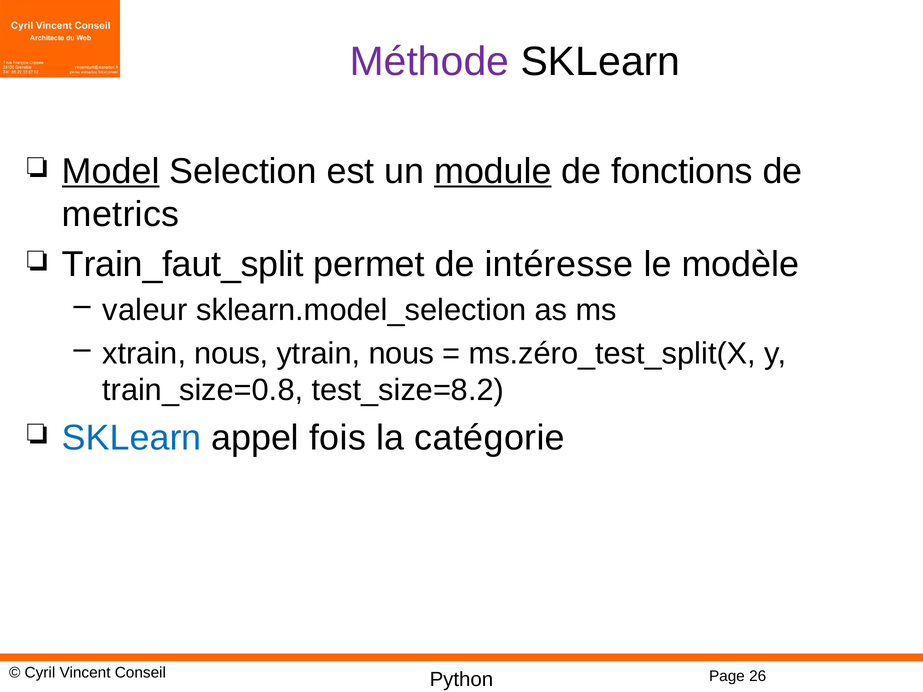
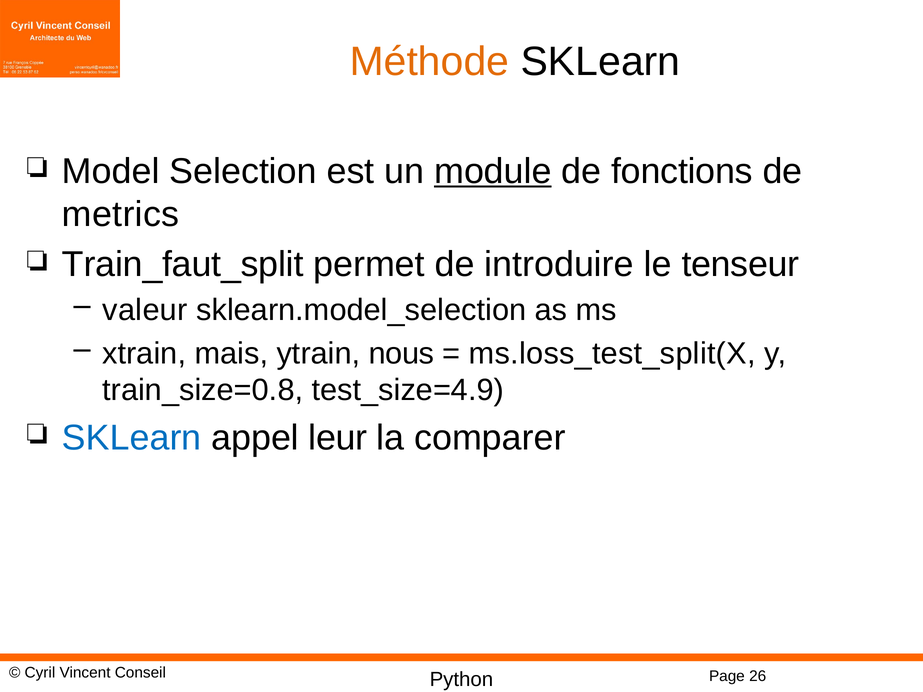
Méthode colour: purple -> orange
Model underline: present -> none
intéresse: intéresse -> introduire
modèle: modèle -> tenseur
xtrain nous: nous -> mais
ms.zéro_test_split(X: ms.zéro_test_split(X -> ms.loss_test_split(X
test_size=8.2: test_size=8.2 -> test_size=4.9
fois: fois -> leur
catégorie: catégorie -> comparer
